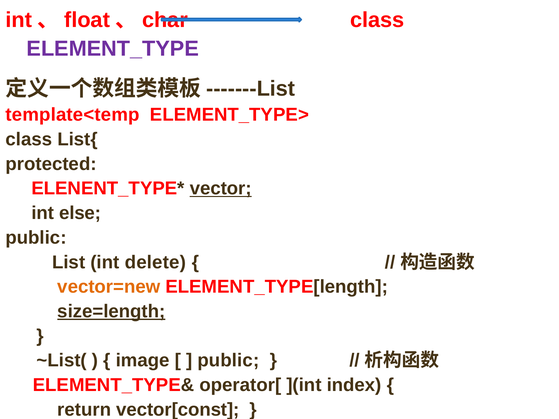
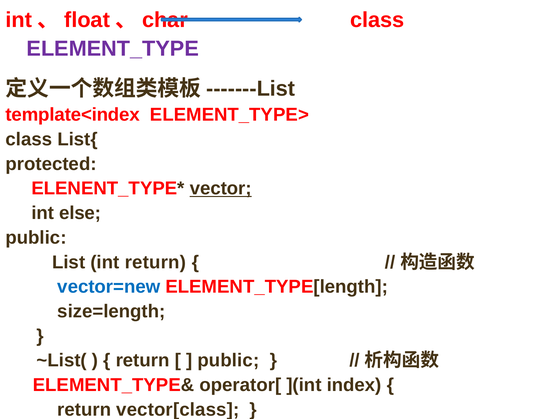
template<temp: template<temp -> template<index
int delete: delete -> return
vector=new colour: orange -> blue
size=length underline: present -> none
image at (143, 361): image -> return
vector[const: vector[const -> vector[class
